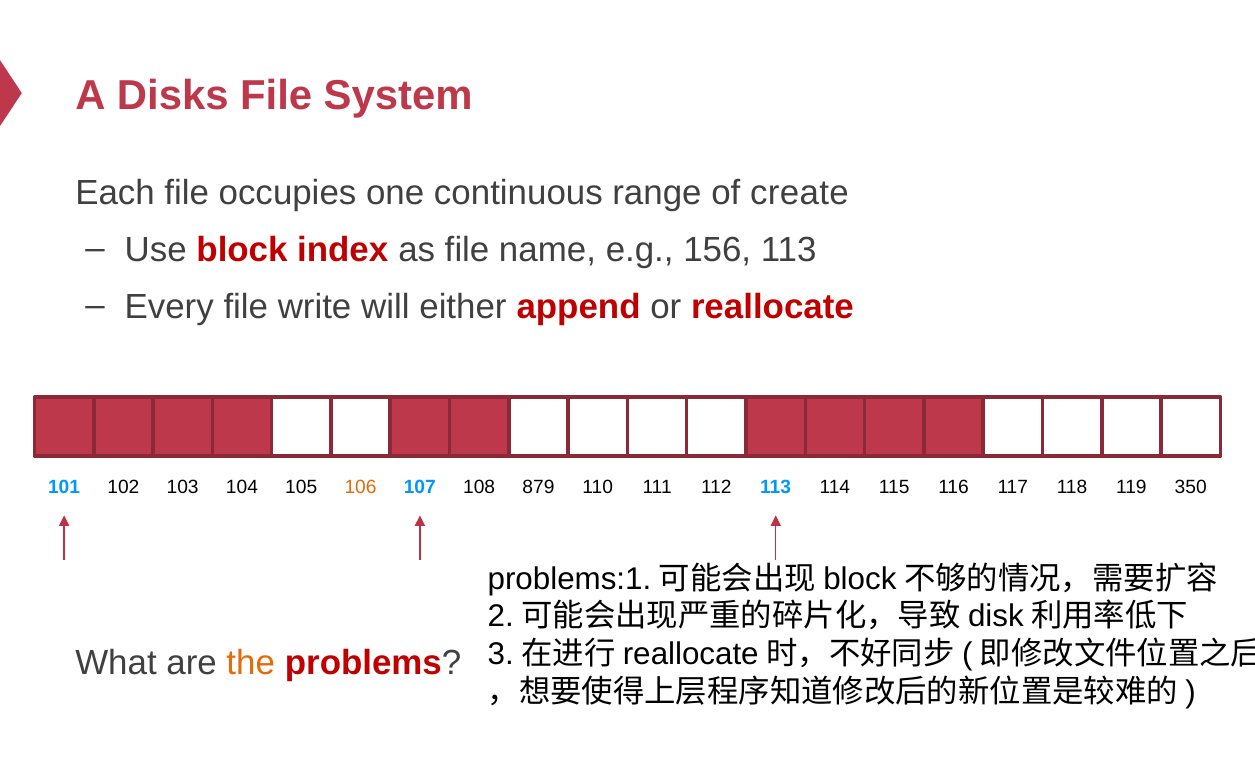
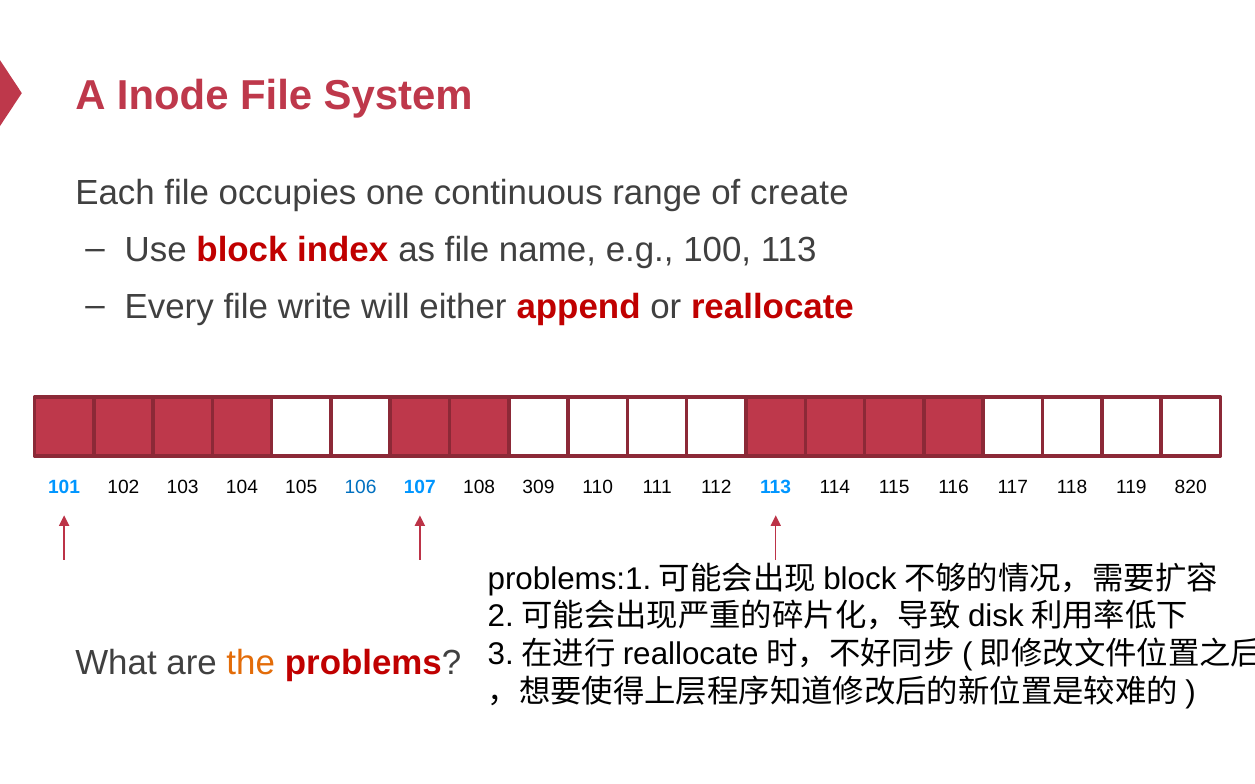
Disks: Disks -> Inode
156: 156 -> 100
106 colour: orange -> blue
879: 879 -> 309
350: 350 -> 820
